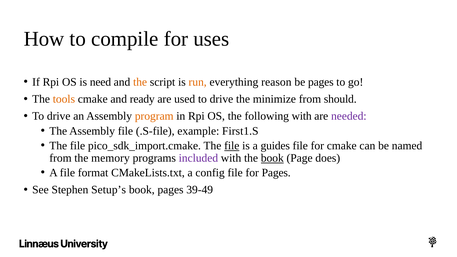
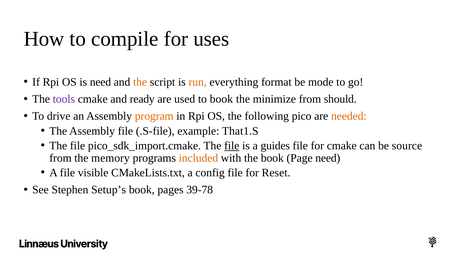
reason: reason -> format
be pages: pages -> mode
tools colour: orange -> purple
used to drive: drive -> book
following with: with -> pico
needed colour: purple -> orange
First1.S: First1.S -> That1.S
named: named -> source
included colour: purple -> orange
book at (272, 158) underline: present -> none
Page does: does -> need
format: format -> visible
for Pages: Pages -> Reset
39-49: 39-49 -> 39-78
